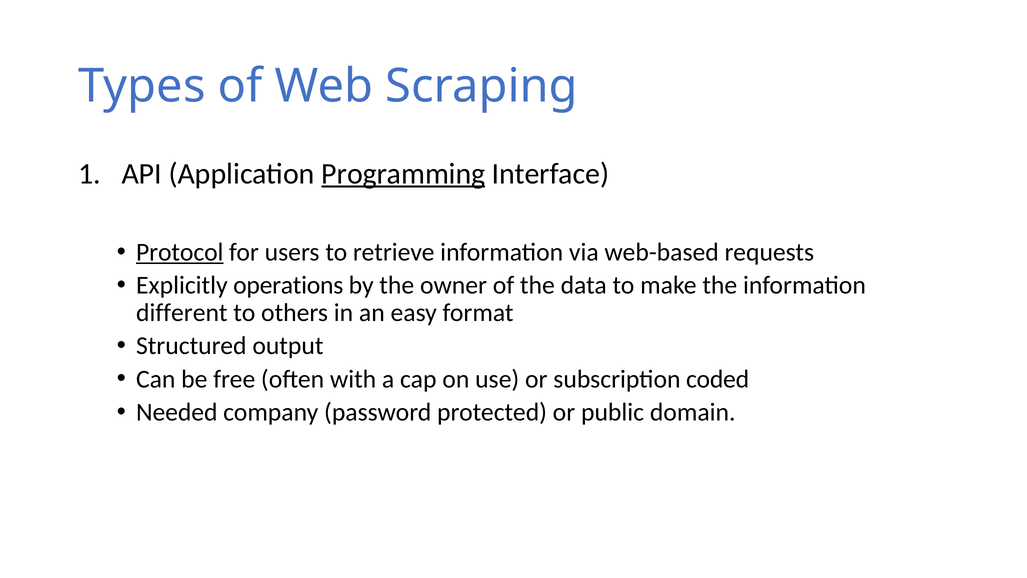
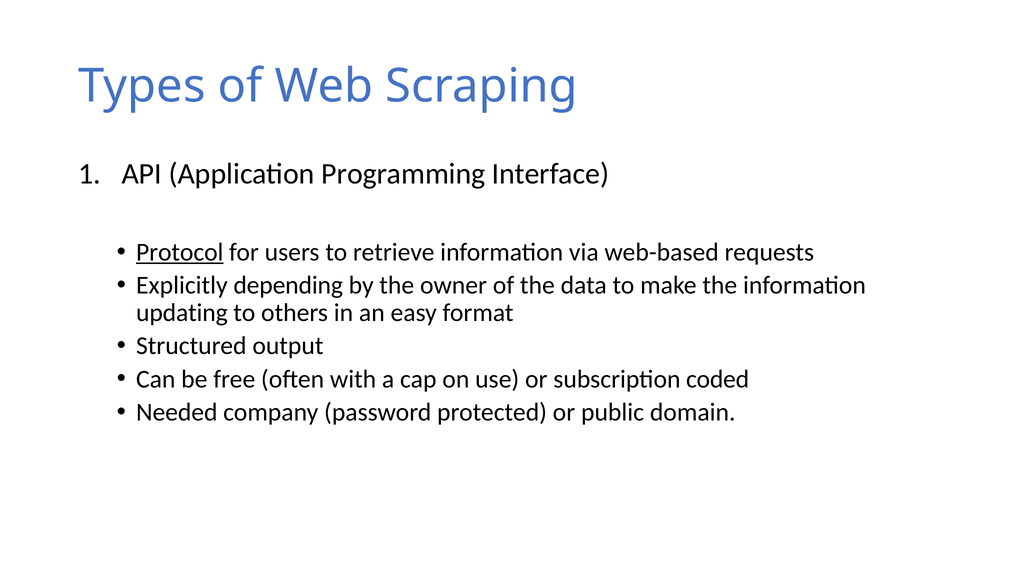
Programming underline: present -> none
operations: operations -> depending
different: different -> updating
